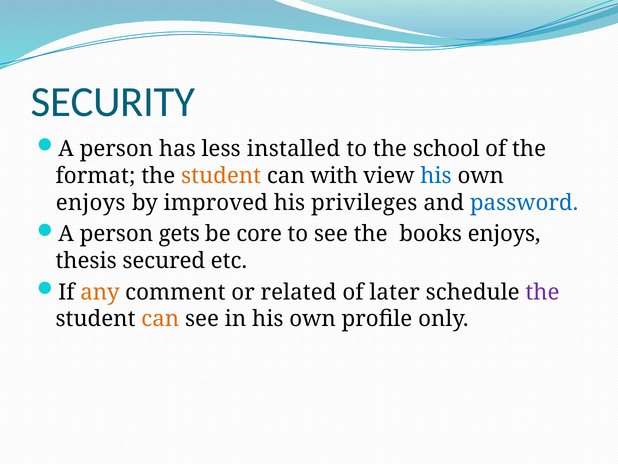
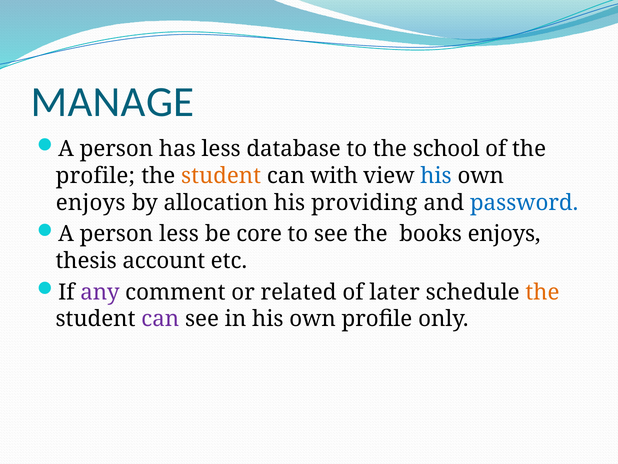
SECURITY: SECURITY -> MANAGE
installed: installed -> database
format at (95, 176): format -> profile
improved: improved -> allocation
privileges: privileges -> providing
person gets: gets -> less
secured: secured -> account
any colour: orange -> purple
the at (542, 292) colour: purple -> orange
can at (160, 319) colour: orange -> purple
